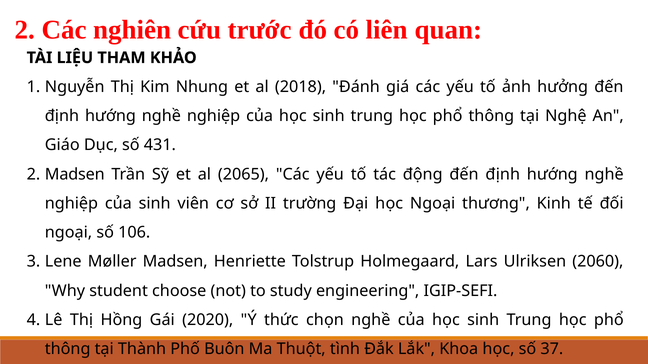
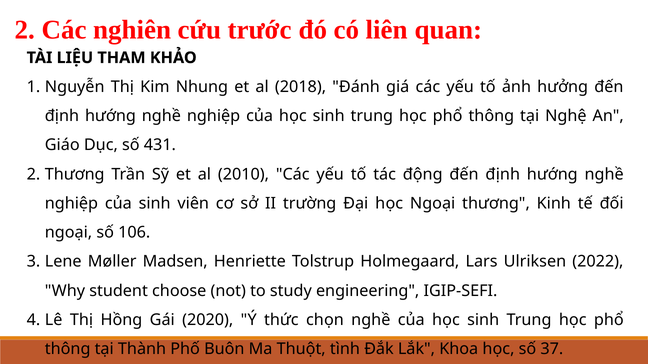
2 Madsen: Madsen -> Thương
2065: 2065 -> 2010
2060: 2060 -> 2022
